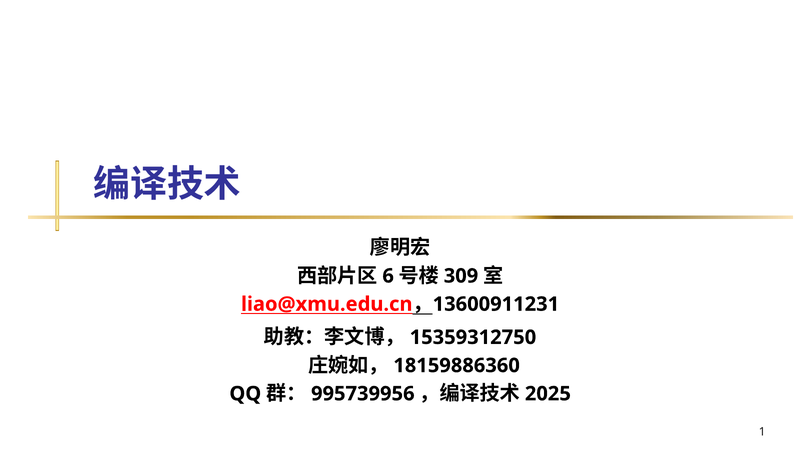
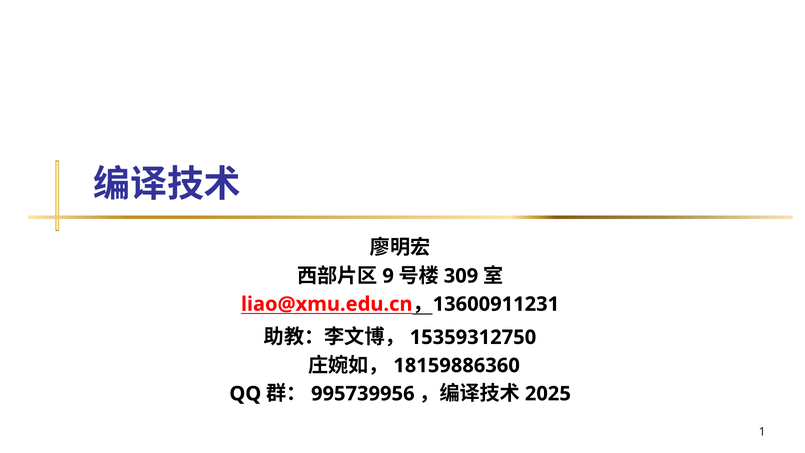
6: 6 -> 9
